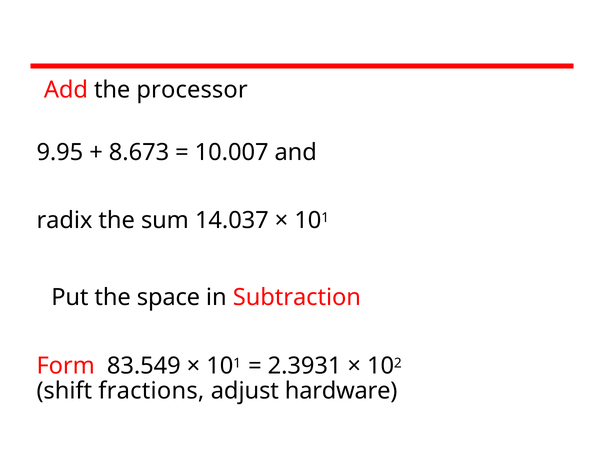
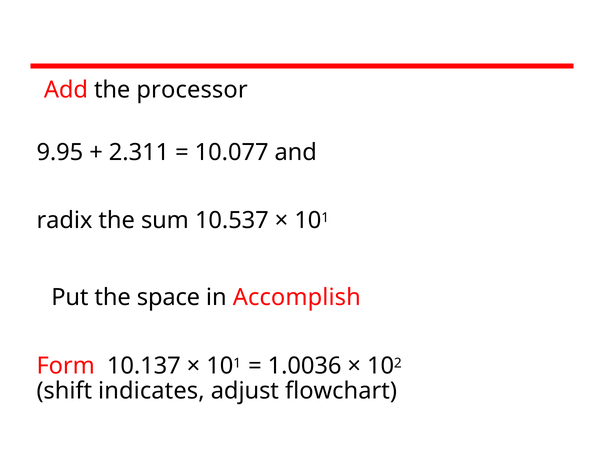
8.673: 8.673 -> 2.311
10.007: 10.007 -> 10.077
14.037: 14.037 -> 10.537
Subtraction: Subtraction -> Accomplish
83.549: 83.549 -> 10.137
2.3931: 2.3931 -> 1.0036
fractions: fractions -> indicates
hardware: hardware -> flowchart
